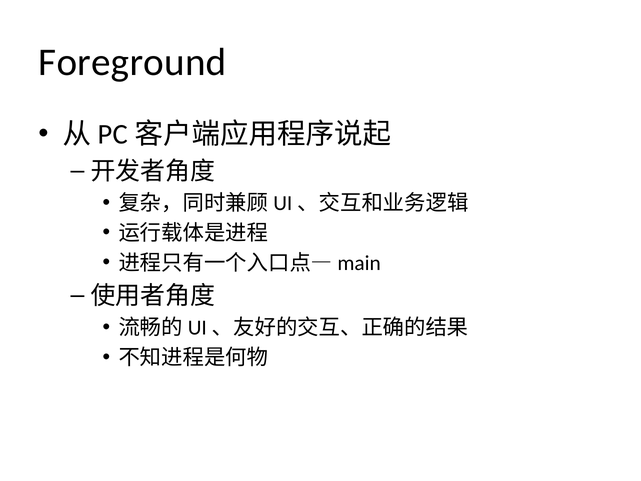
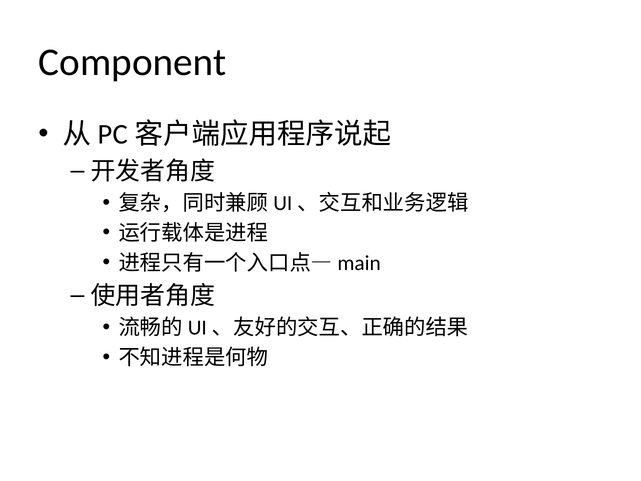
Foreground: Foreground -> Component
